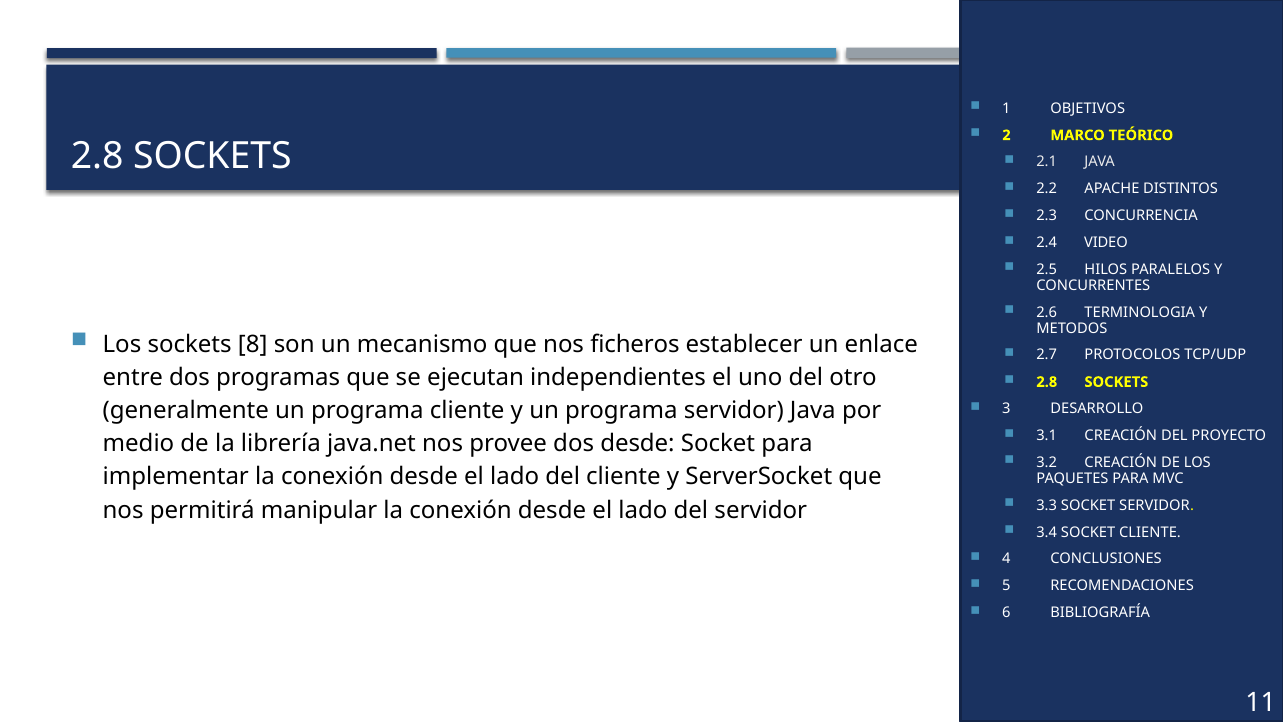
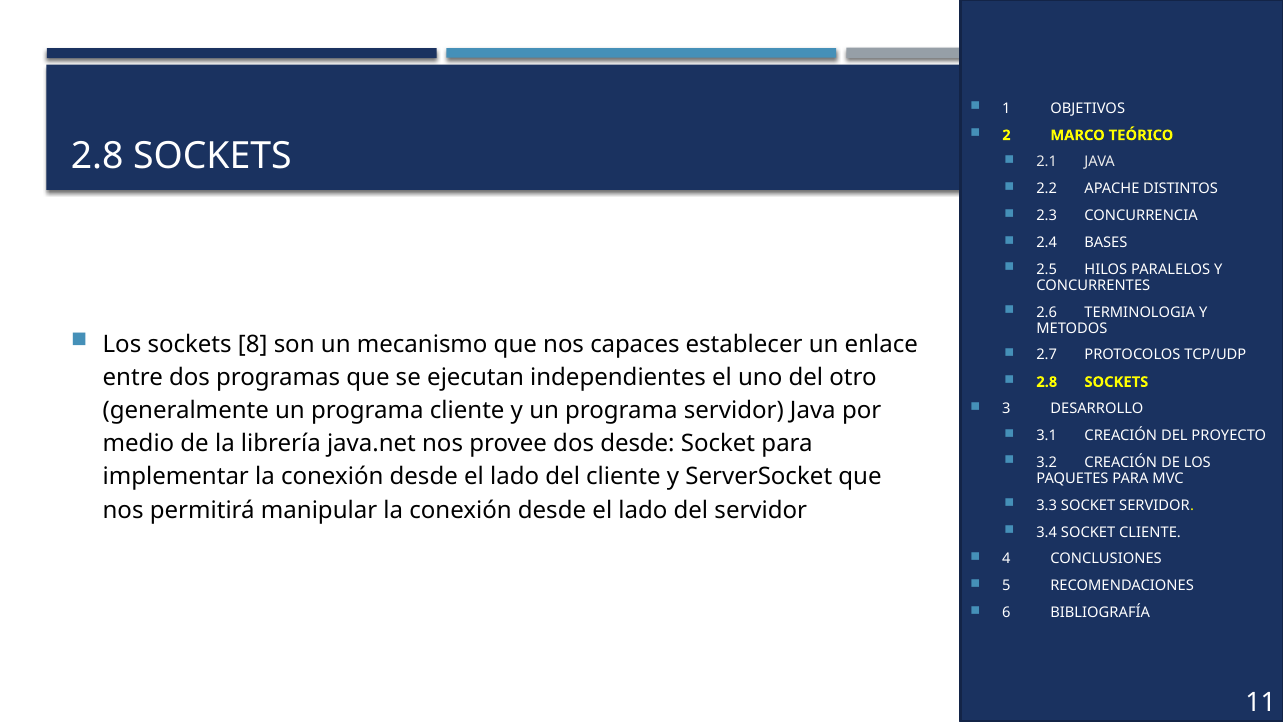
VIDEO: VIDEO -> BASES
ficheros: ficheros -> capaces
